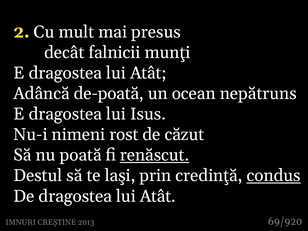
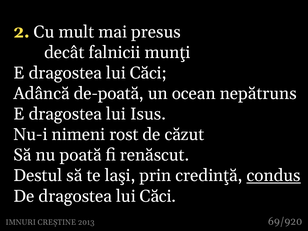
E dragostea lui Atât: Atât -> Căci
renăscut underline: present -> none
De dragostea lui Atât: Atât -> Căci
